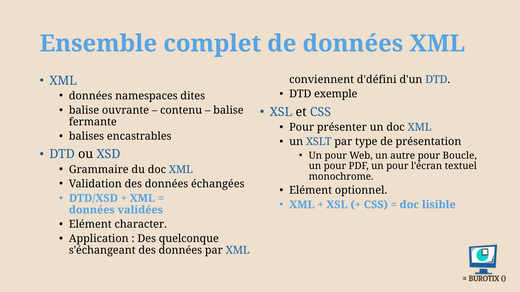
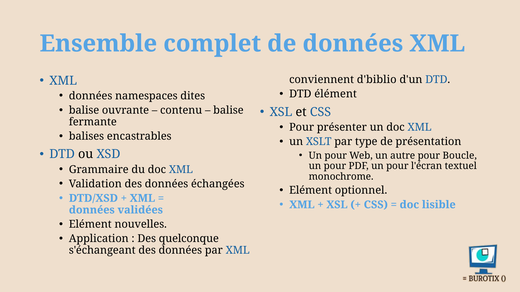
d'défini: d'défini -> d'biblio
exemple: exemple -> élément
character: character -> nouvelles
